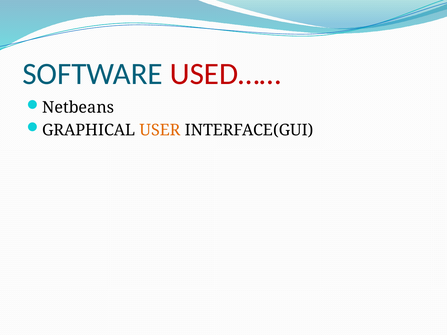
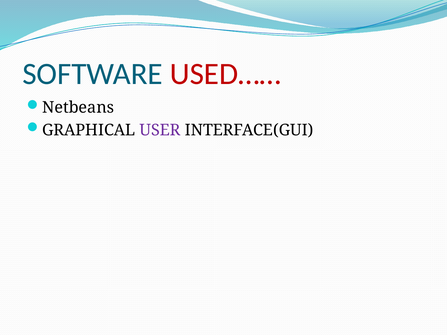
USER colour: orange -> purple
